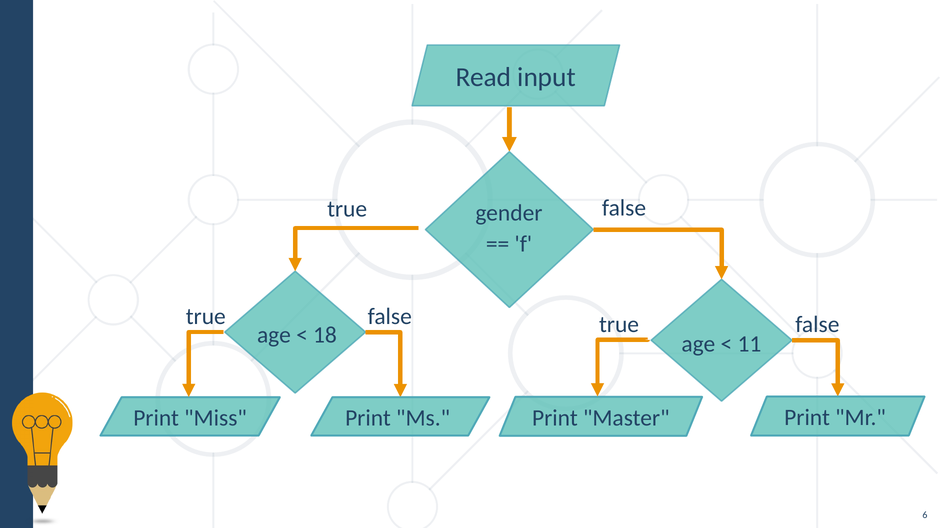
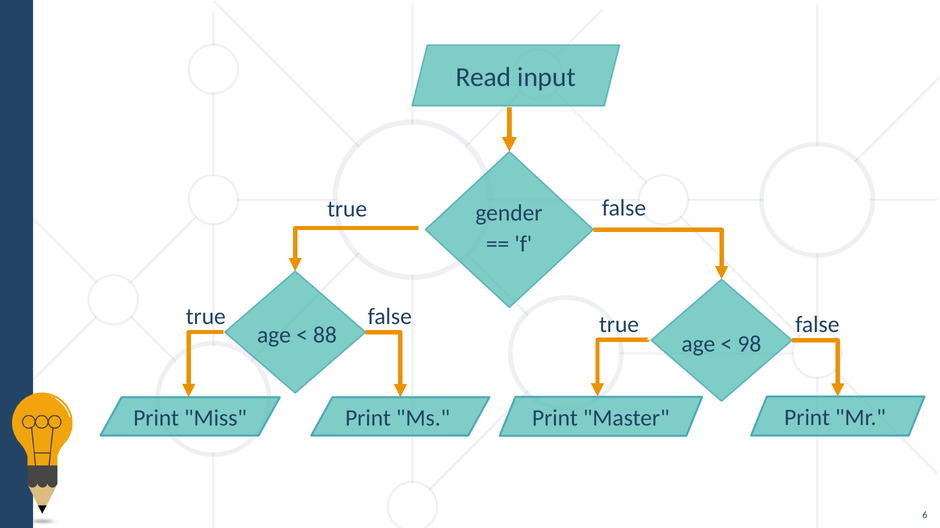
18: 18 -> 88
11: 11 -> 98
